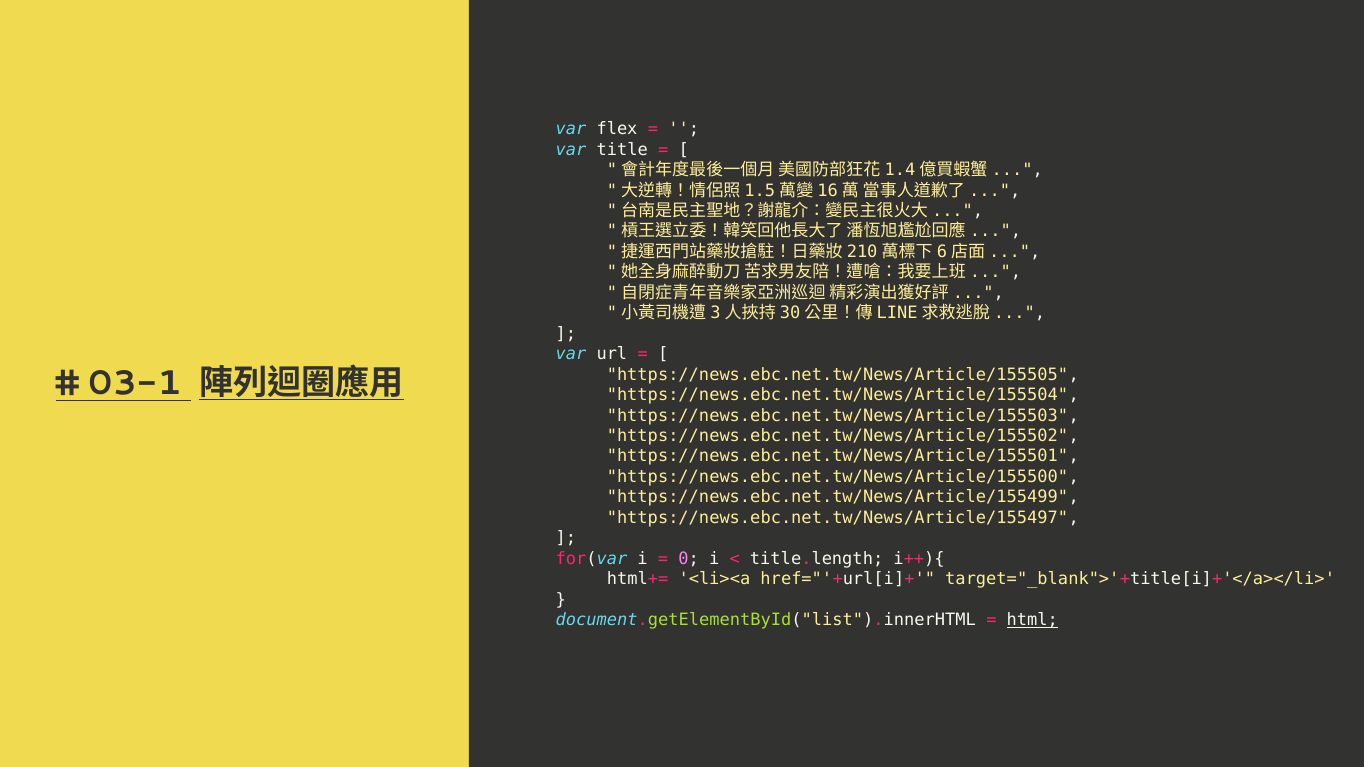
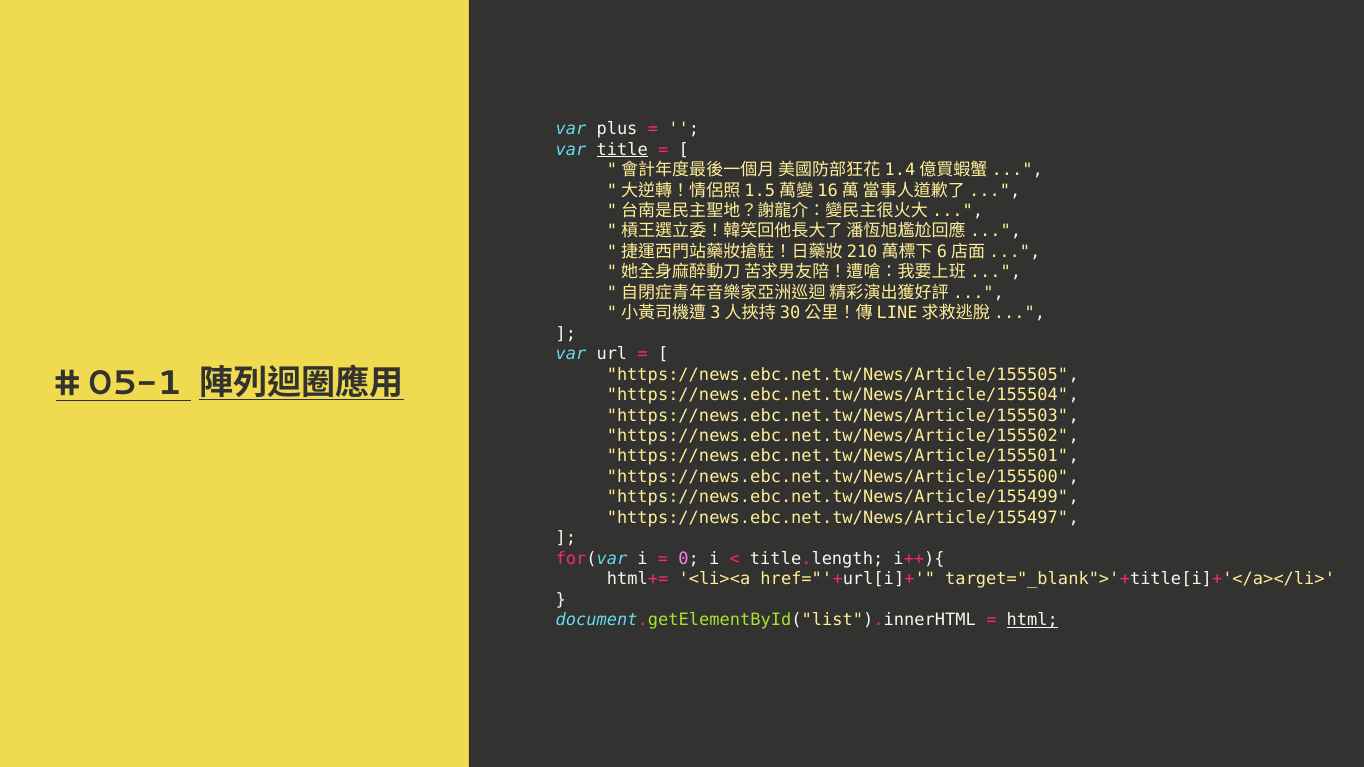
flex: flex -> plus
title underline: none -> present
03-1: 03-1 -> 05-1
